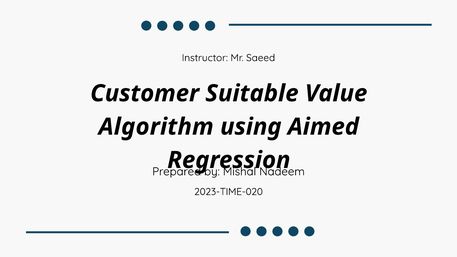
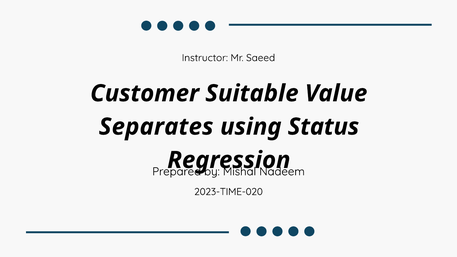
Algorithm: Algorithm -> Separates
Aimed: Aimed -> Status
